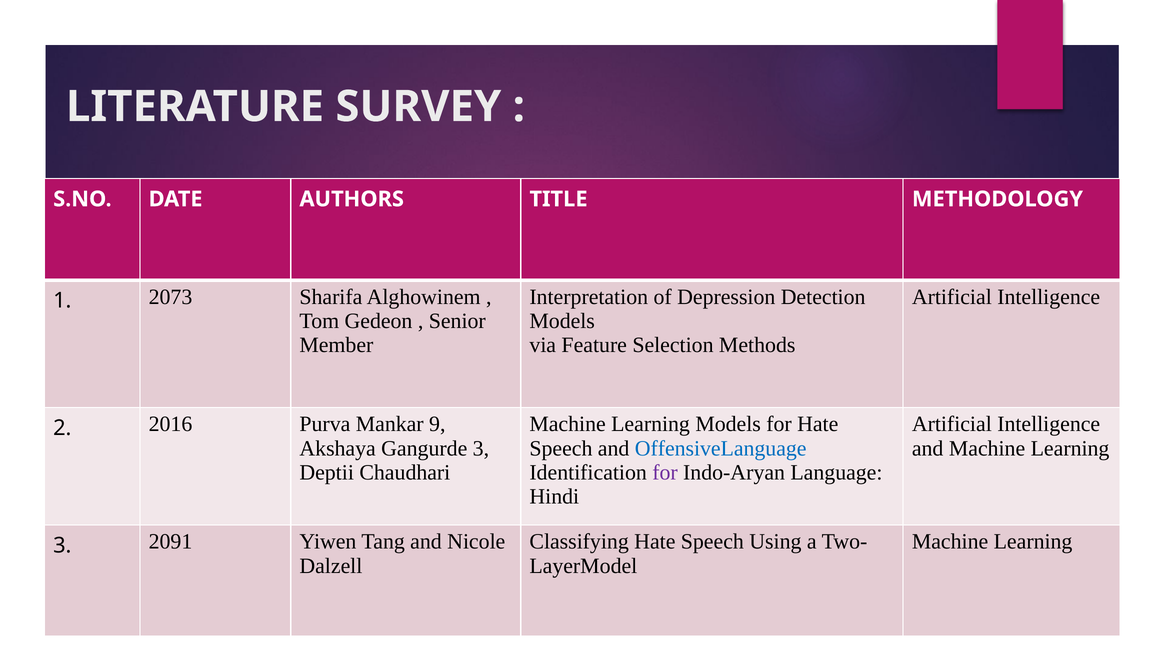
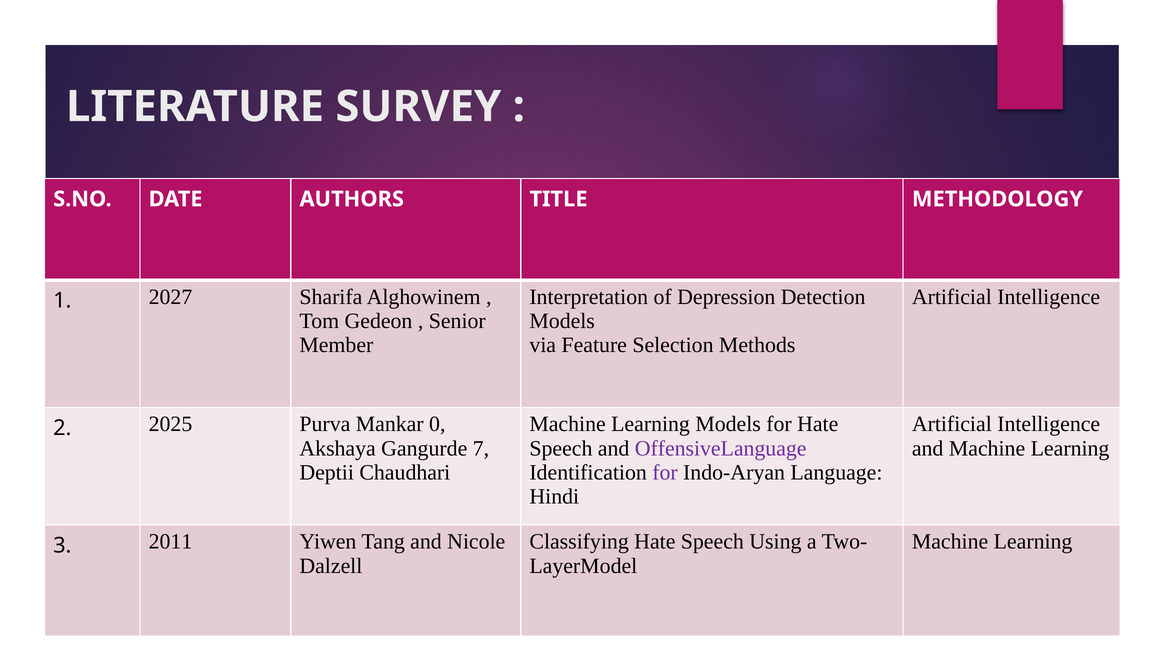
2073: 2073 -> 2027
2016: 2016 -> 2025
9: 9 -> 0
Gangurde 3: 3 -> 7
OffensiveLanguage colour: blue -> purple
2091: 2091 -> 2011
